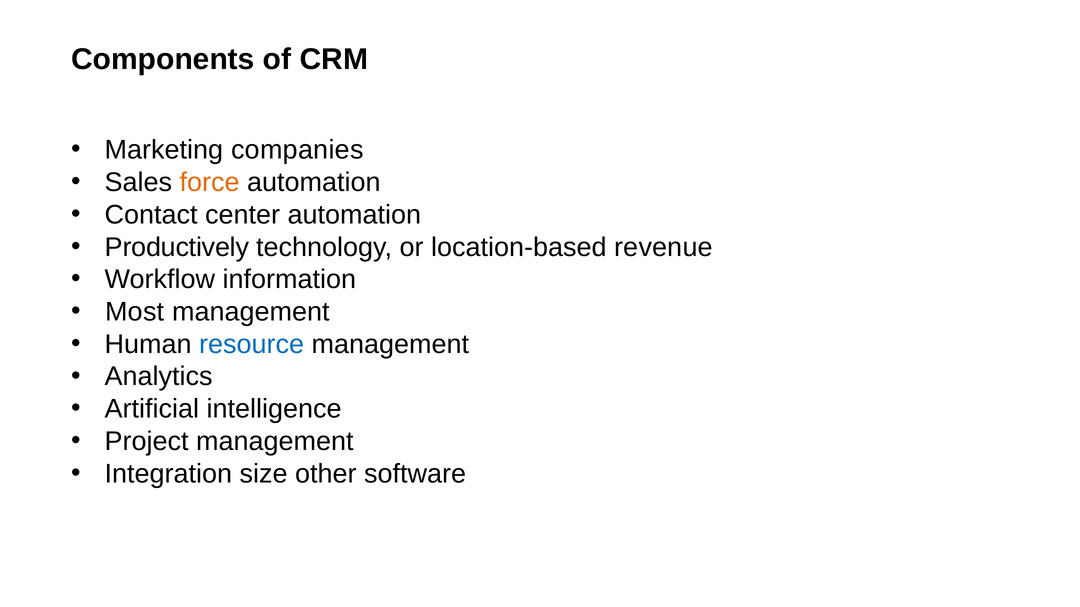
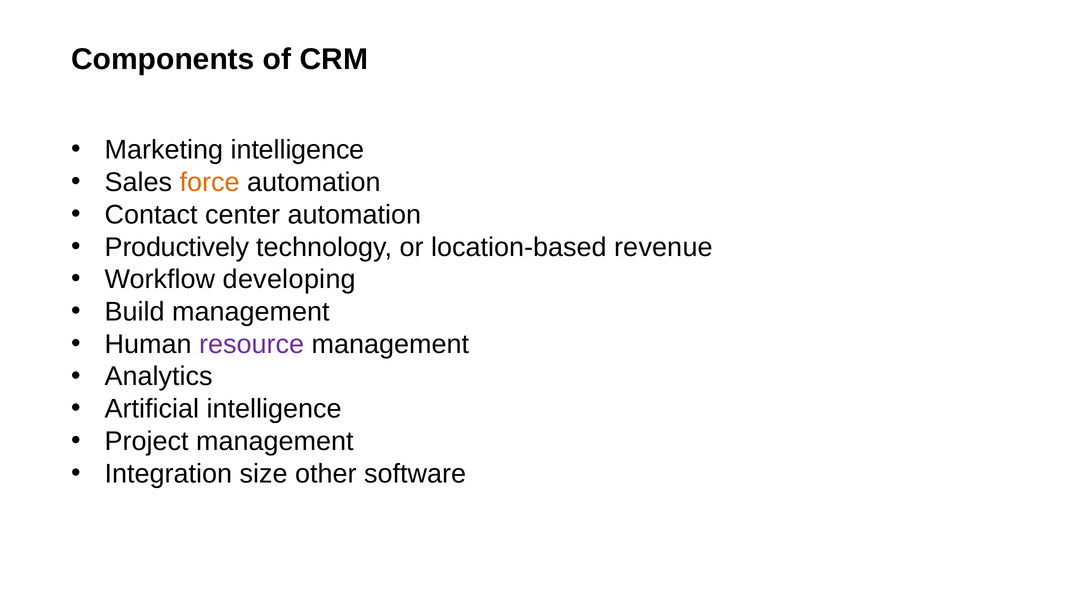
Marketing companies: companies -> intelligence
information: information -> developing
Most: Most -> Build
resource colour: blue -> purple
